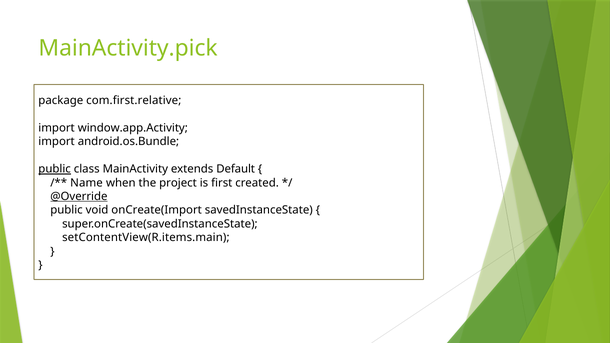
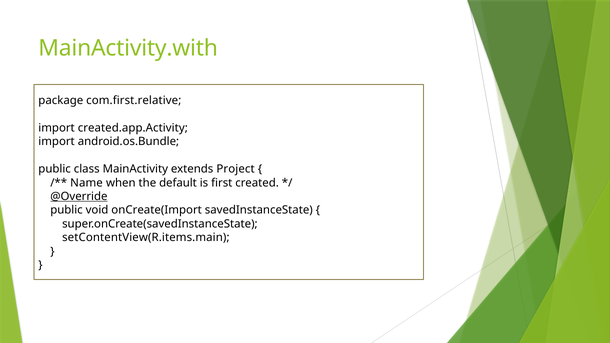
MainActivity.pick: MainActivity.pick -> MainActivity.with
window.app.Activity: window.app.Activity -> created.app.Activity
public at (55, 169) underline: present -> none
Default: Default -> Project
project: project -> default
